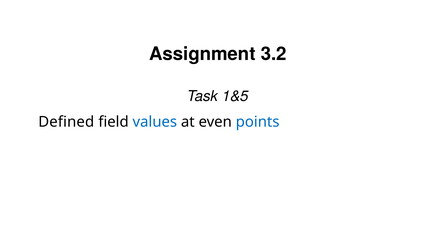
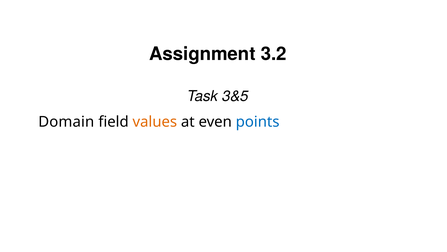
1&5: 1&5 -> 3&5
Defined: Defined -> Domain
values colour: blue -> orange
